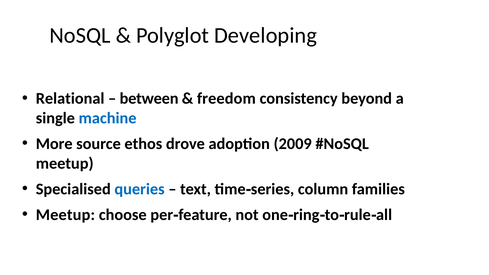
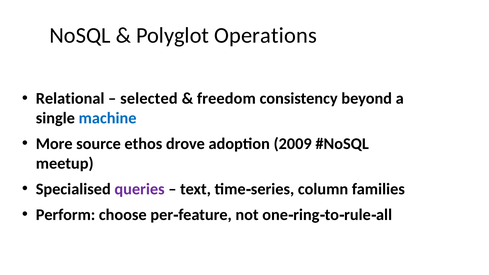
Developing: Developing -> Operations
between: between -> selected
queries colour: blue -> purple
Meetup at (65, 215): Meetup -> Perform
